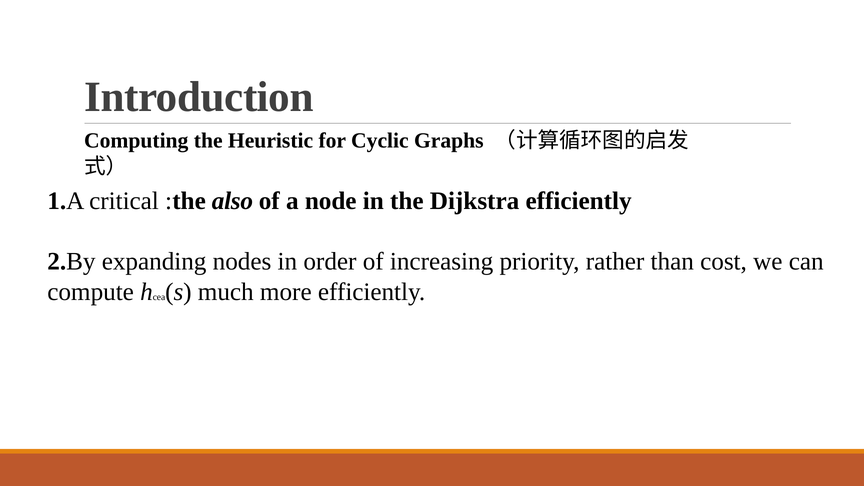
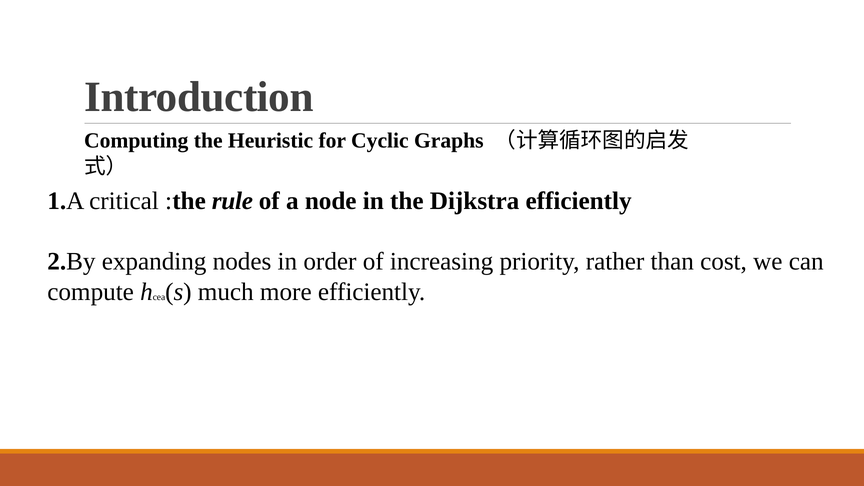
also: also -> rule
